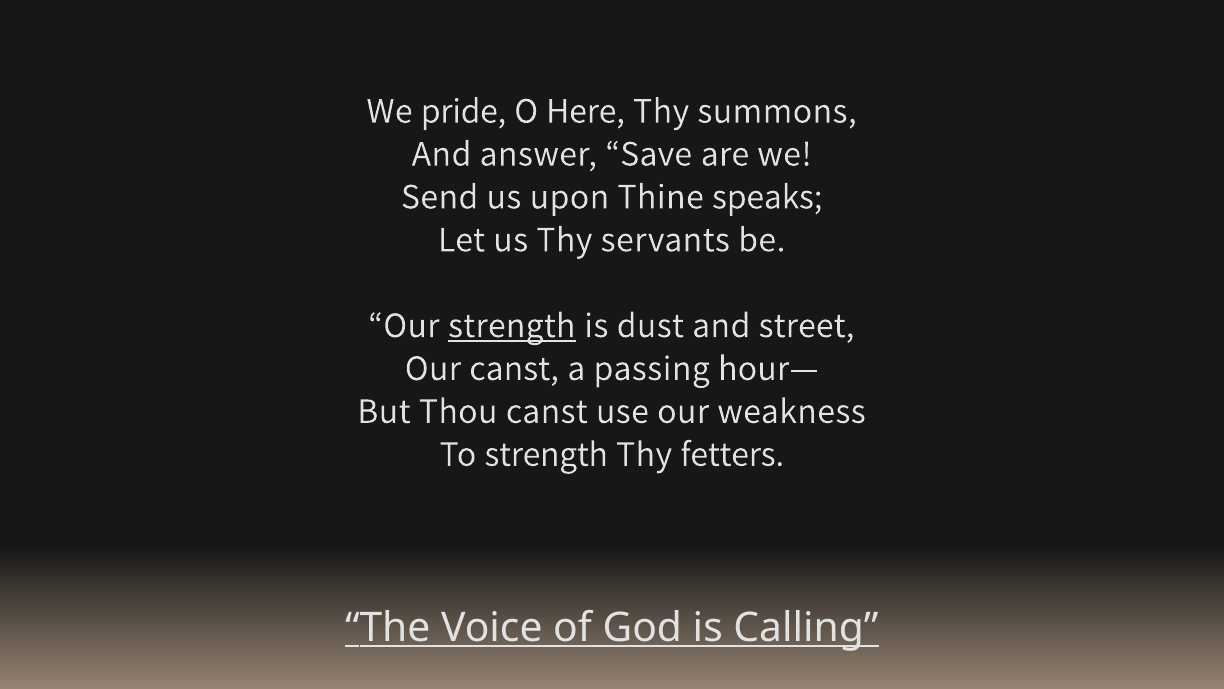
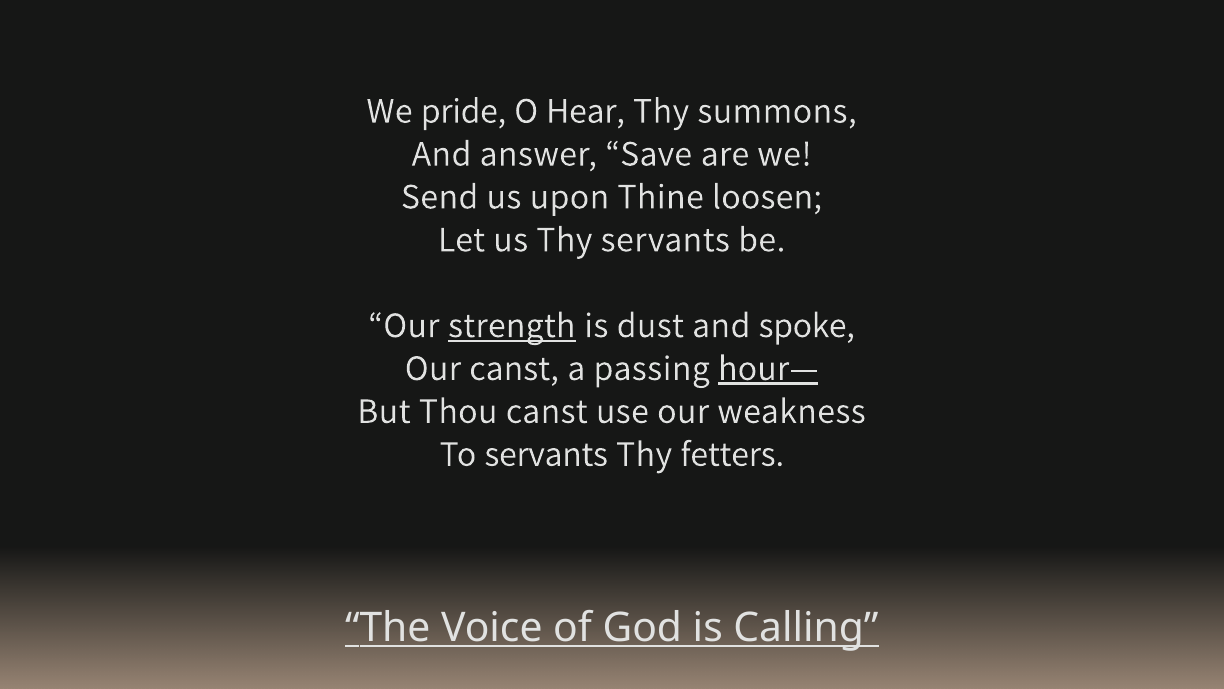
Here: Here -> Hear
speaks: speaks -> loosen
street: street -> spoke
hour— underline: none -> present
To strength: strength -> servants
